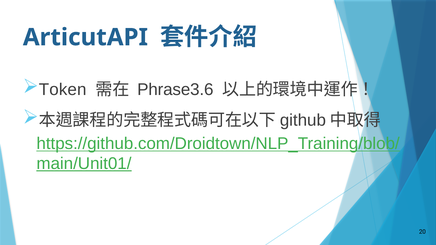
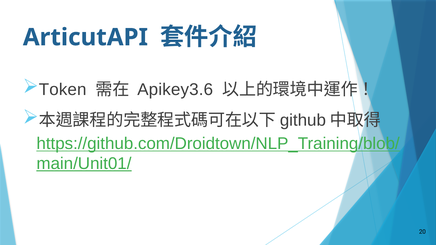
Phrase3.6: Phrase3.6 -> Apikey3.6
